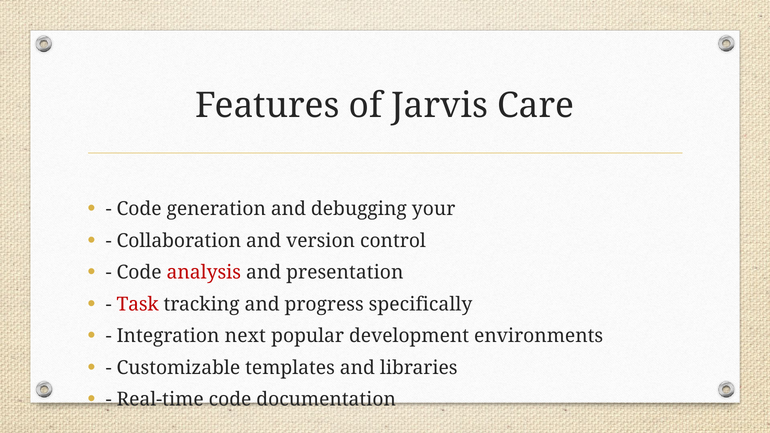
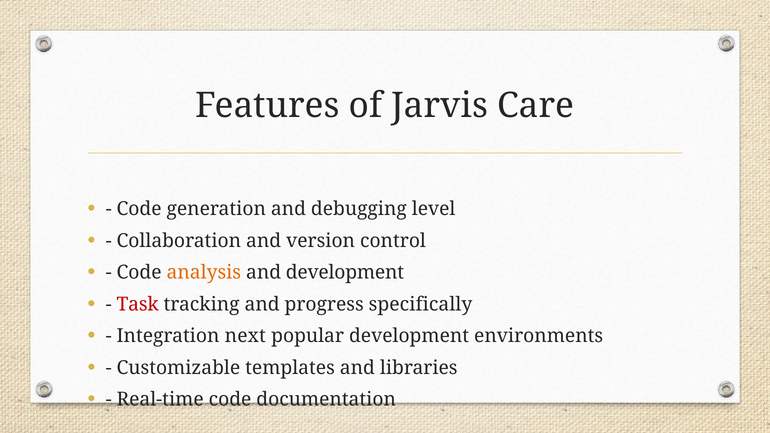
your: your -> level
analysis colour: red -> orange
and presentation: presentation -> development
